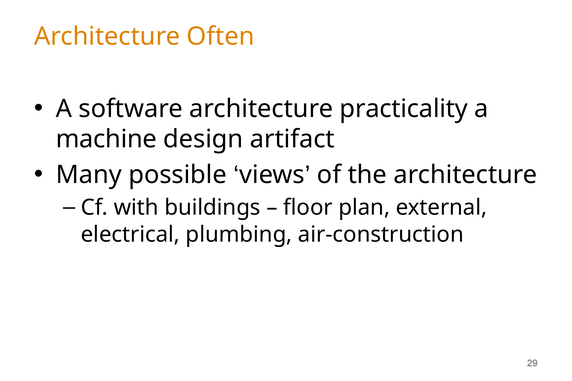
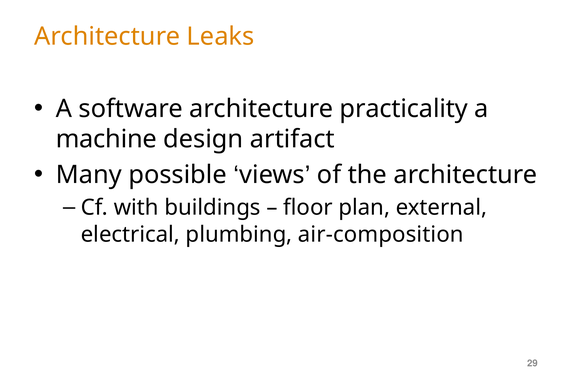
Often: Often -> Leaks
air-construction: air-construction -> air-composition
